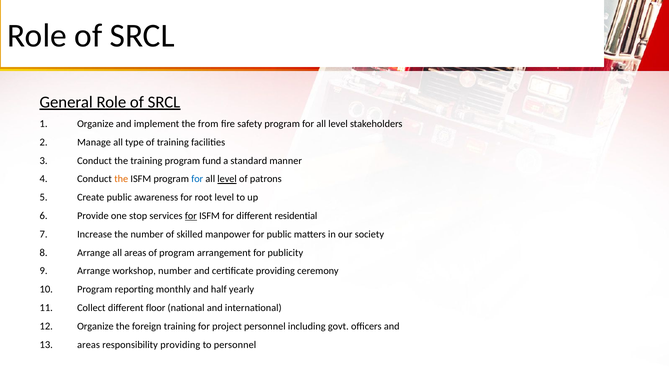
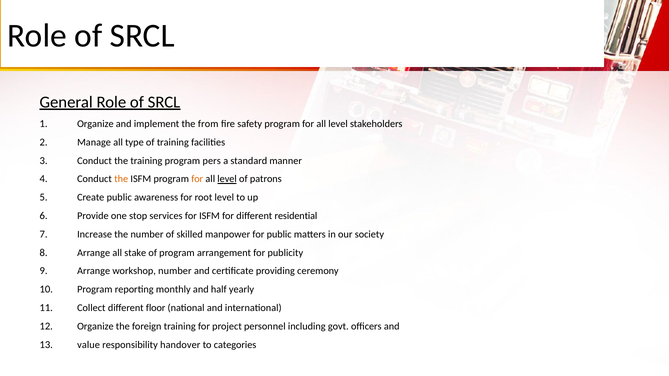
fund: fund -> pers
for at (197, 179) colour: blue -> orange
for at (191, 216) underline: present -> none
all areas: areas -> stake
areas at (89, 345): areas -> value
responsibility providing: providing -> handover
to personnel: personnel -> categories
